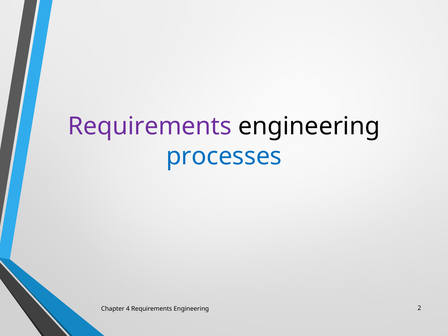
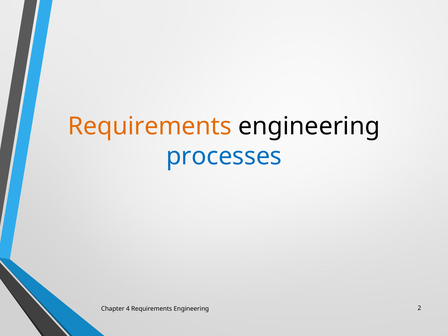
Requirements at (150, 126) colour: purple -> orange
